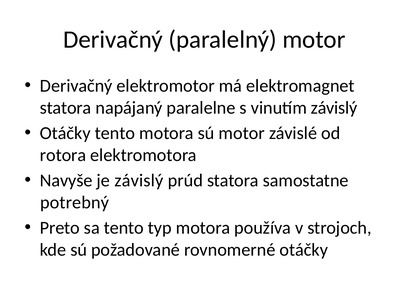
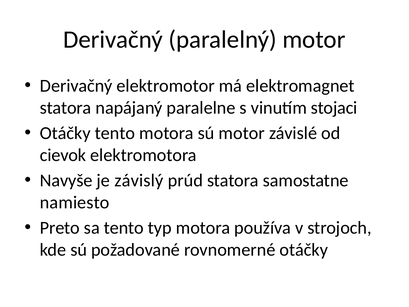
vinutím závislý: závislý -> stojaci
rotora: rotora -> cievok
potrebný: potrebný -> namiesto
